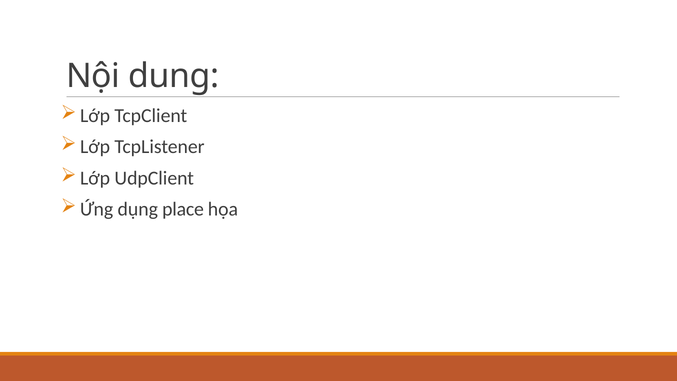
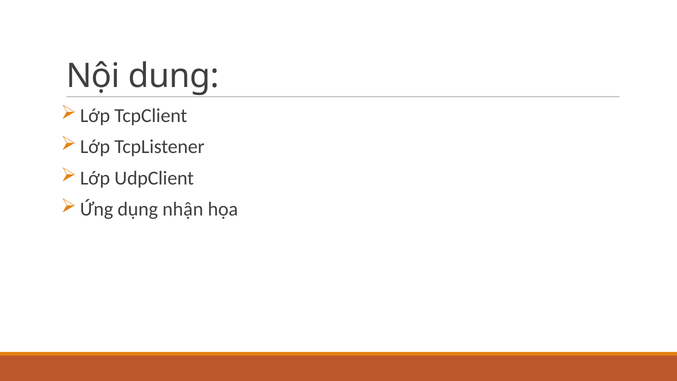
place: place -> nhận
